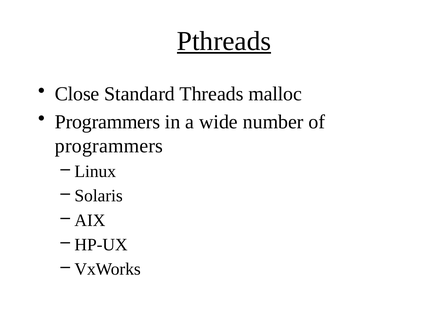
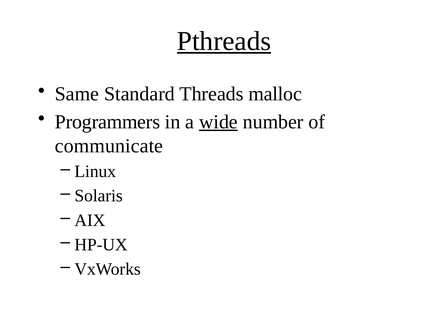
Close: Close -> Same
wide underline: none -> present
programmers at (109, 146): programmers -> communicate
